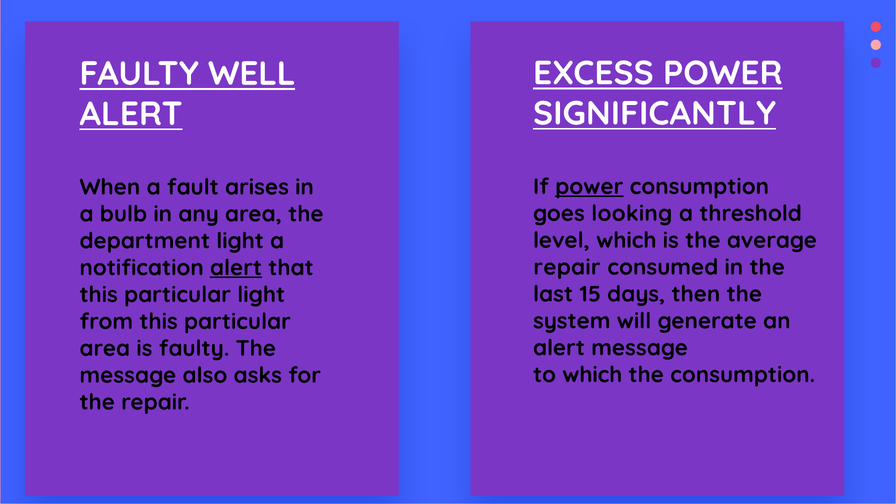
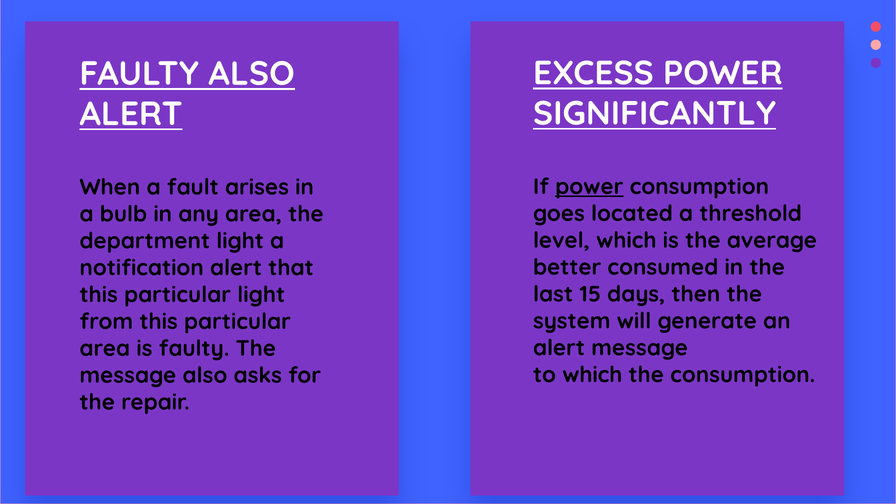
FAULTY WELL: WELL -> ALSO
looking: looking -> located
repair at (567, 267): repair -> better
alert at (236, 268) underline: present -> none
